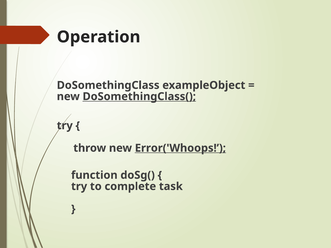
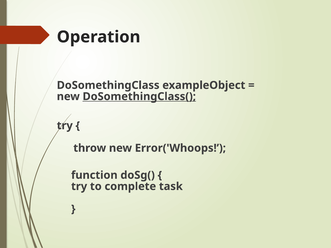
Error('Whoops underline: present -> none
